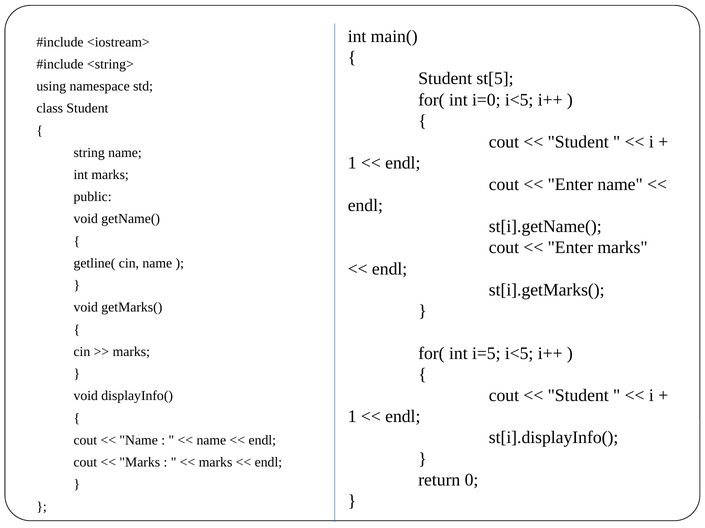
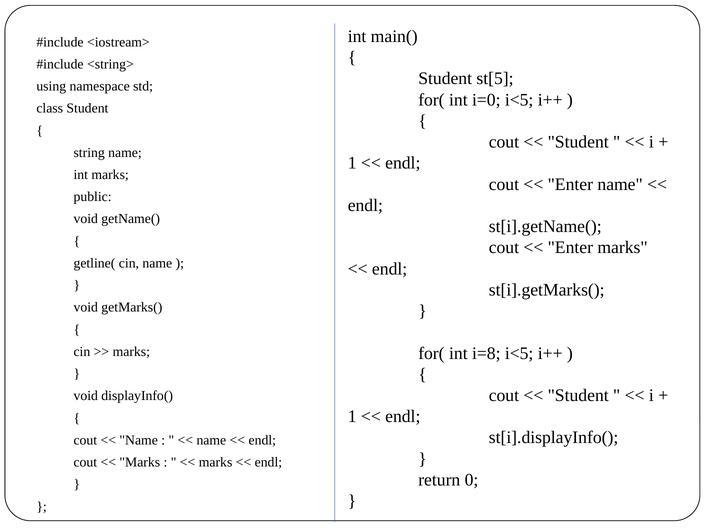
i=5: i=5 -> i=8
